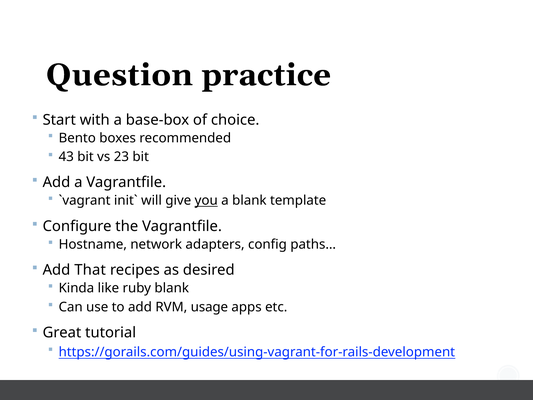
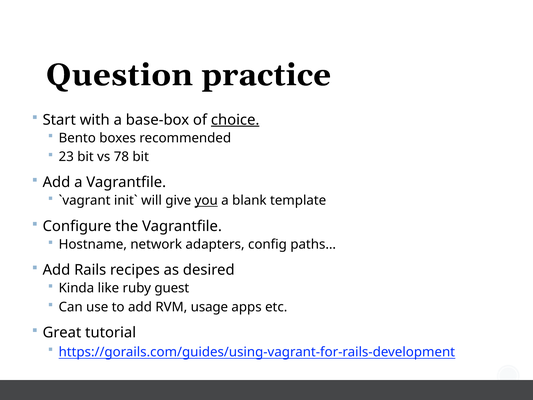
choice underline: none -> present
43: 43 -> 23
23: 23 -> 78
That: That -> Rails
ruby blank: blank -> guest
